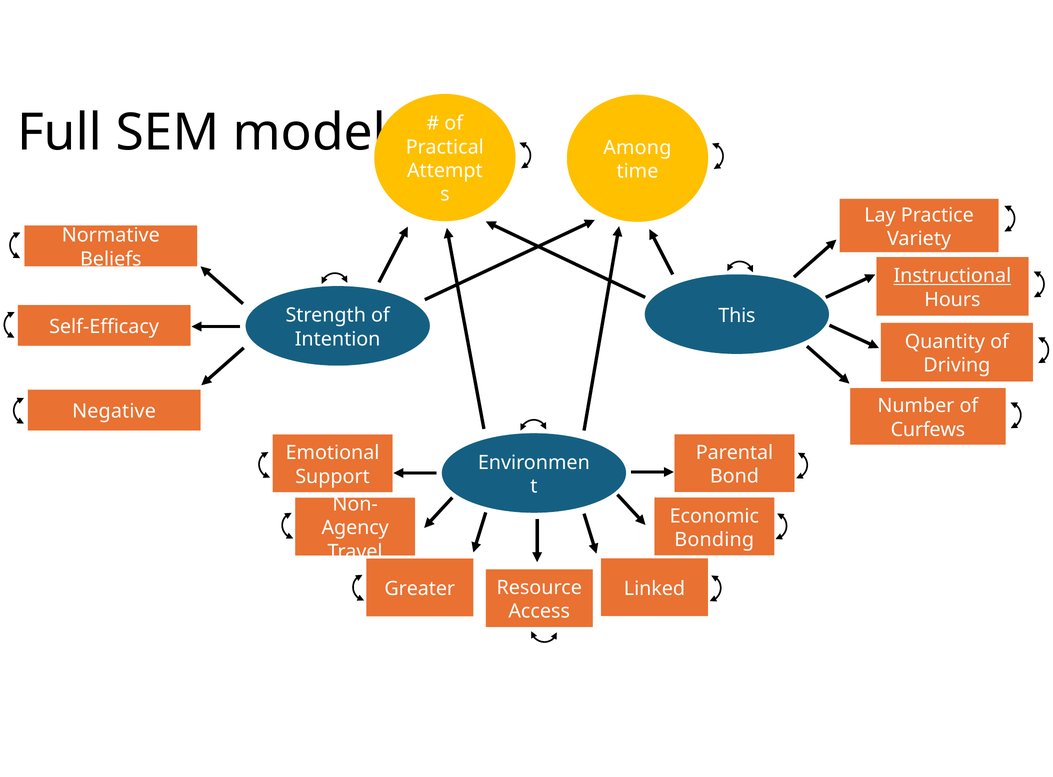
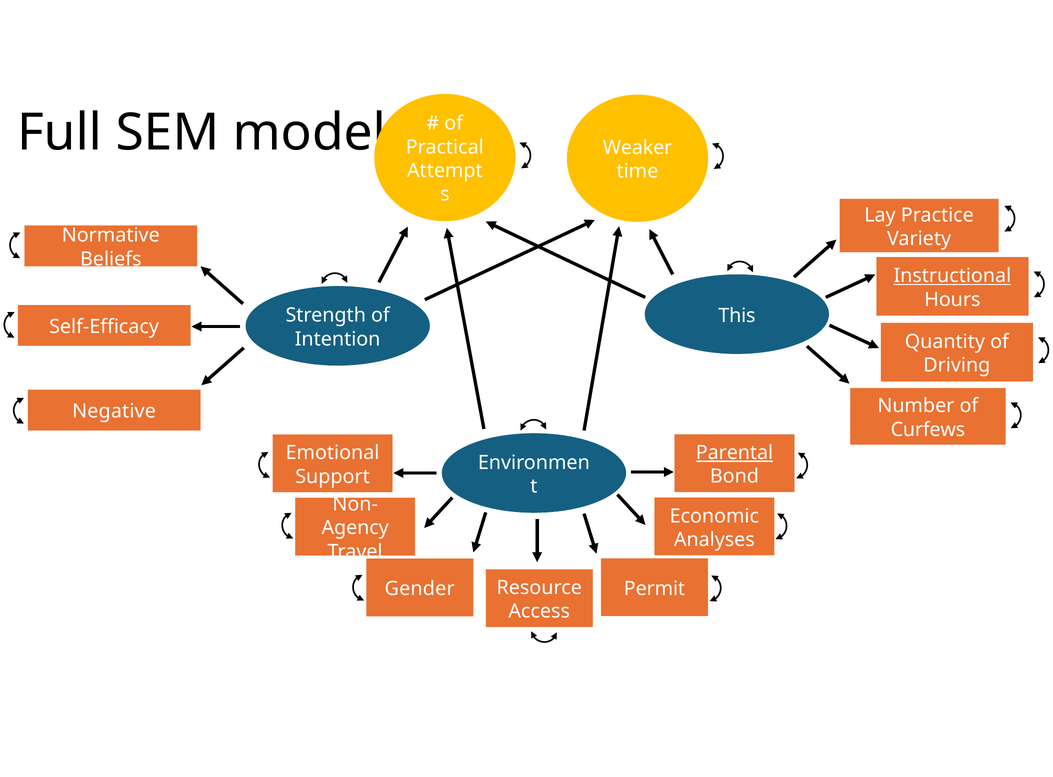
Among: Among -> Weaker
Parental underline: none -> present
Bonding: Bonding -> Analyses
Linked: Linked -> Permit
Greater: Greater -> Gender
